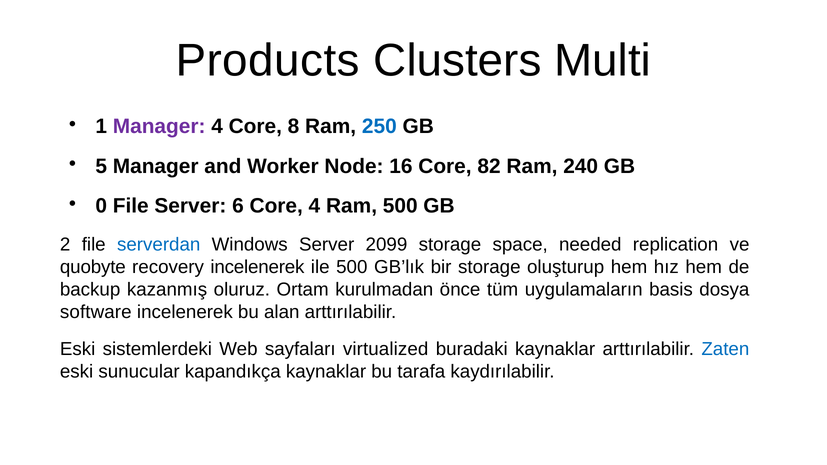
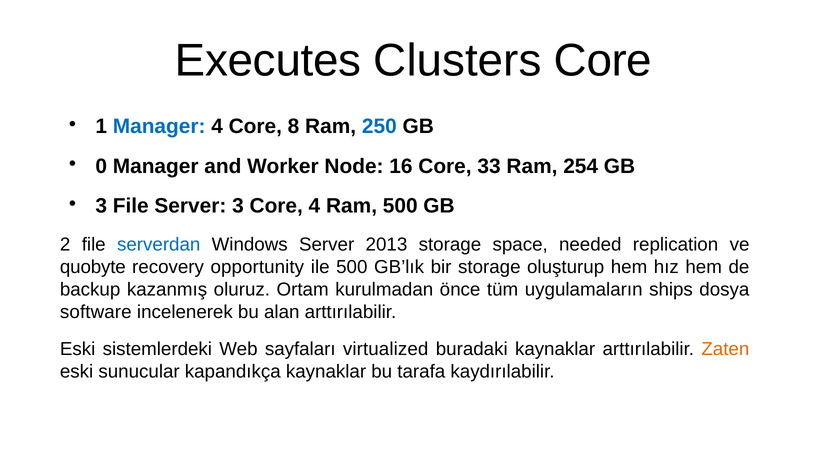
Products: Products -> Executes
Clusters Multi: Multi -> Core
Manager at (159, 127) colour: purple -> blue
5: 5 -> 0
82: 82 -> 33
240: 240 -> 254
0 at (101, 206): 0 -> 3
Server 6: 6 -> 3
2099: 2099 -> 2013
recovery incelenerek: incelenerek -> opportunity
basis: basis -> ships
Zaten colour: blue -> orange
